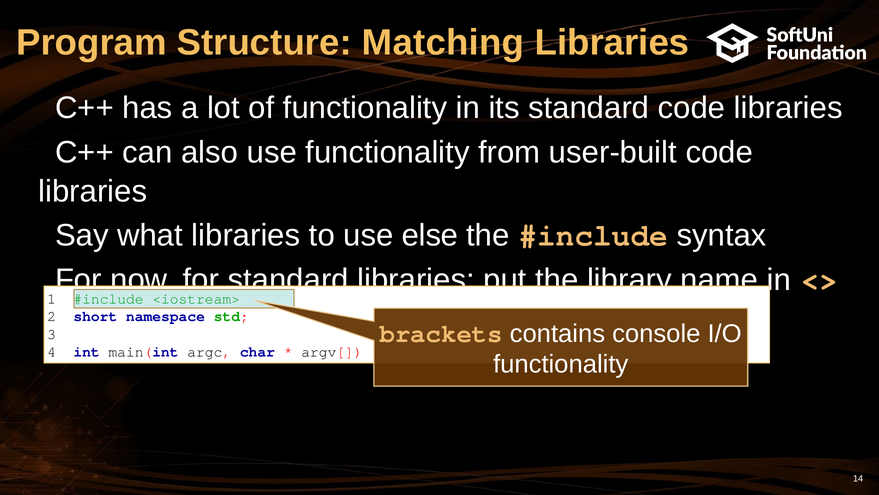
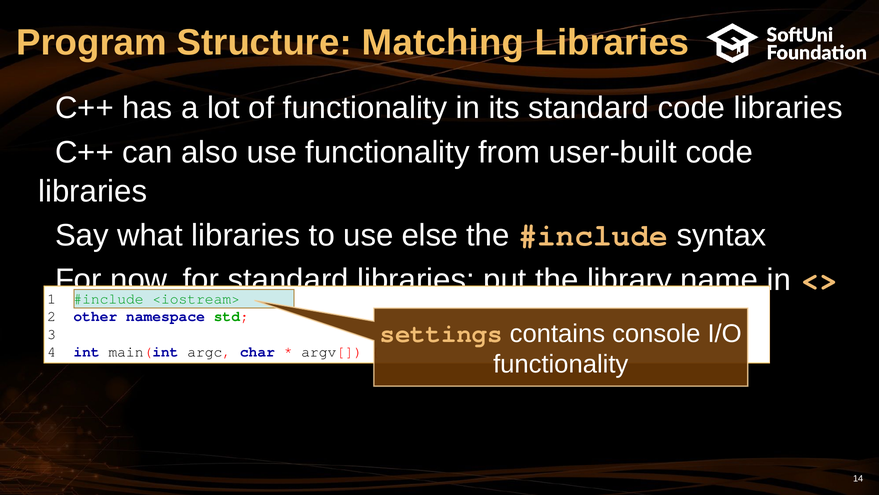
short: short -> other
brackets: brackets -> settings
